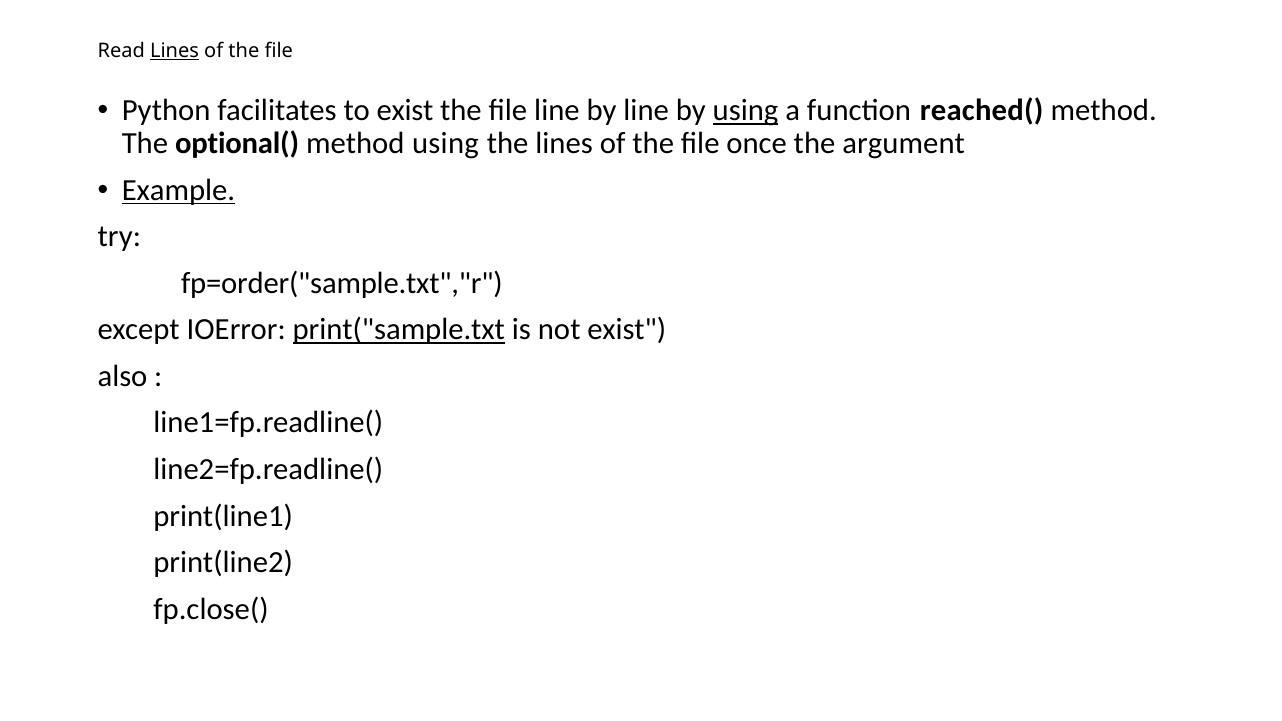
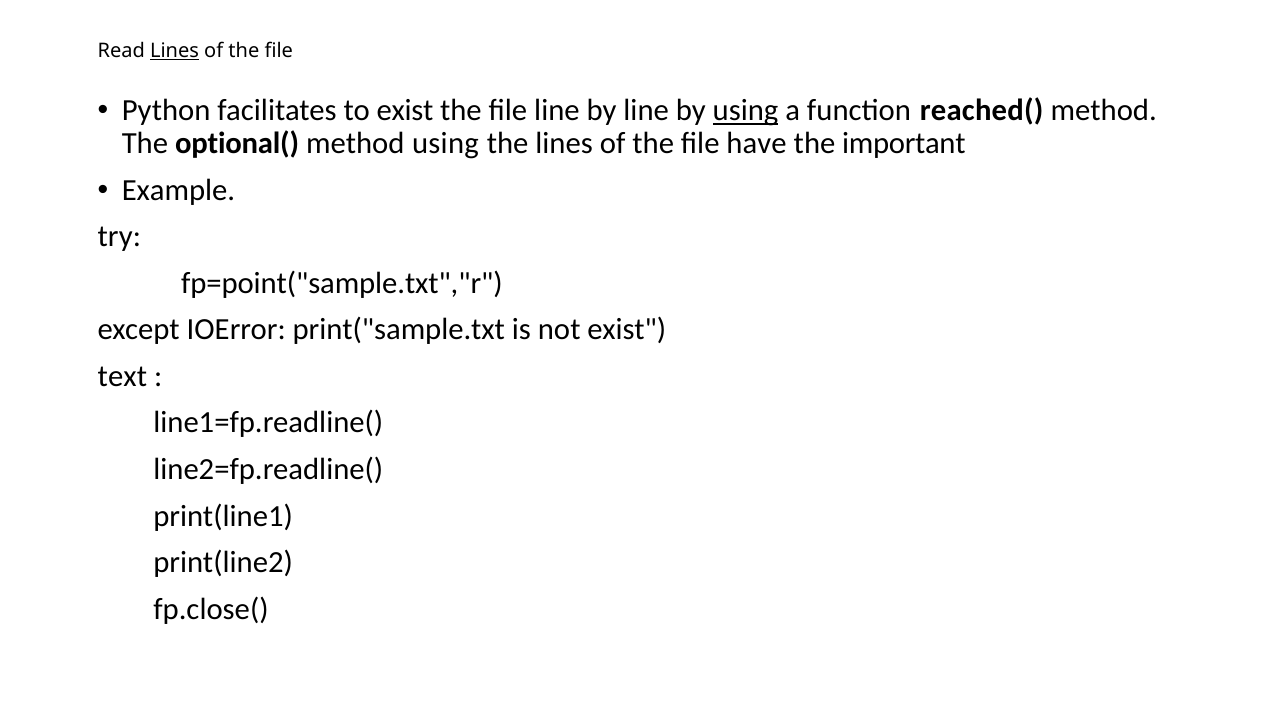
once: once -> have
argument: argument -> important
Example underline: present -> none
fp=order("sample.txt","r: fp=order("sample.txt","r -> fp=point("sample.txt","r
print("sample.txt underline: present -> none
also: also -> text
